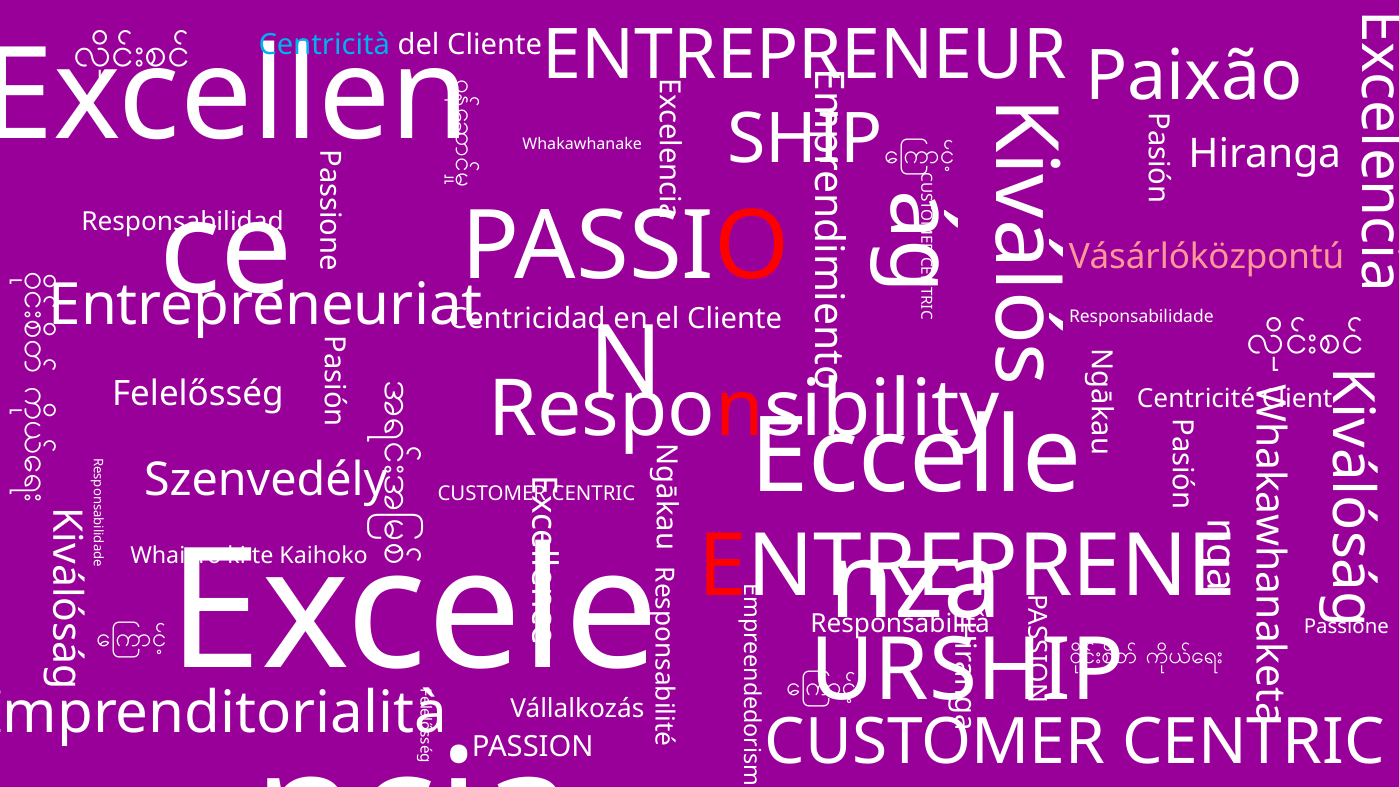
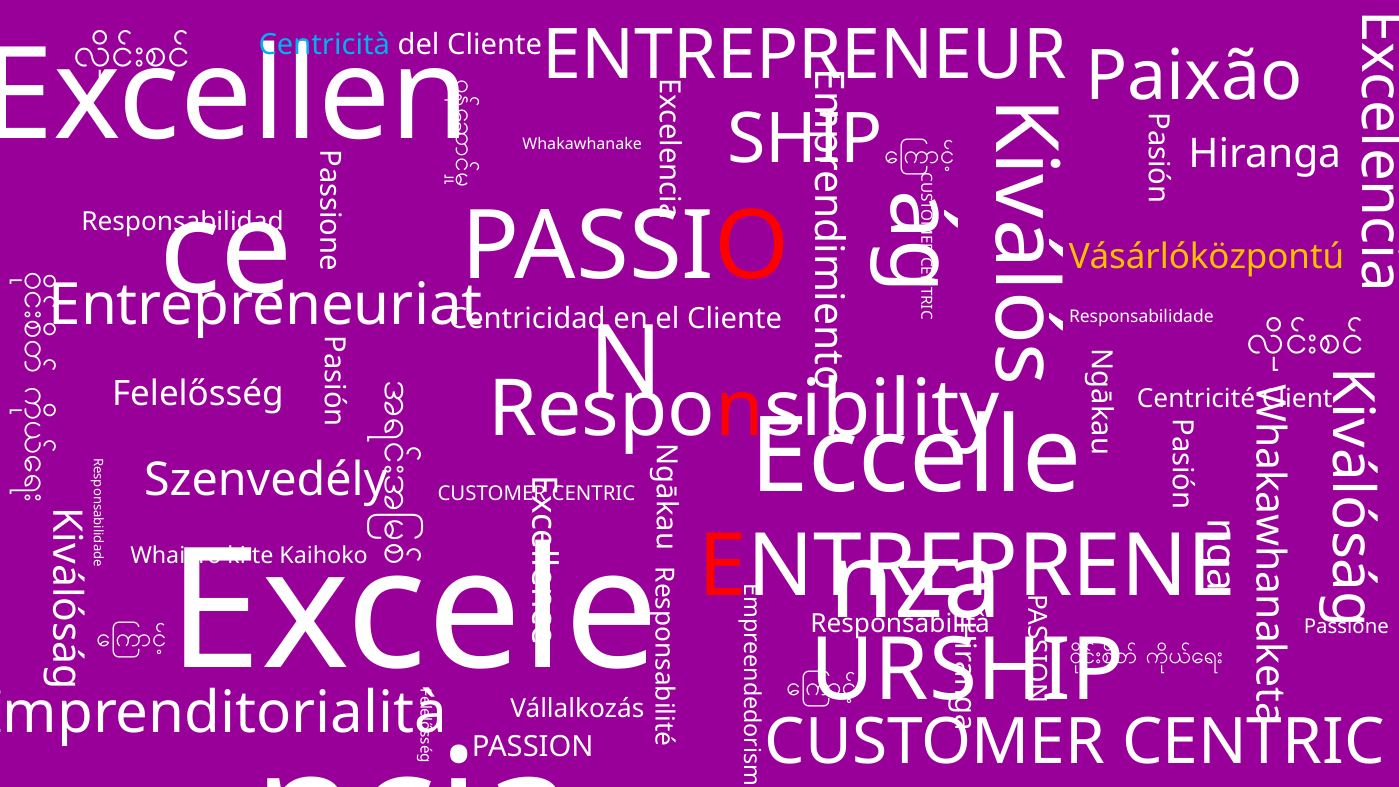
Vásárlóközpontú colour: pink -> yellow
